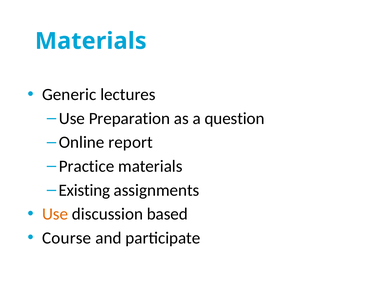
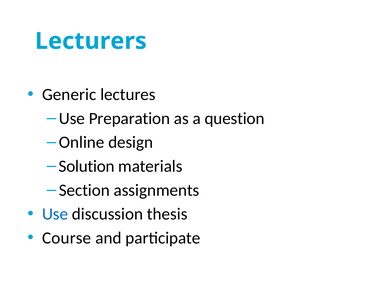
Materials at (91, 41): Materials -> Lecturers
report: report -> design
Practice: Practice -> Solution
Existing: Existing -> Section
Use at (55, 214) colour: orange -> blue
based: based -> thesis
